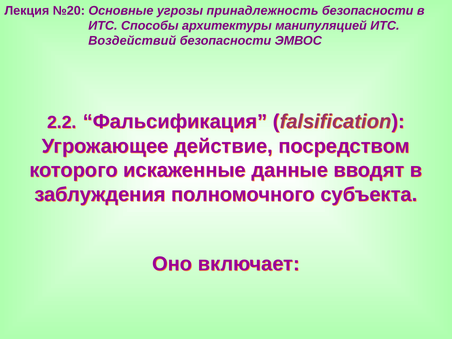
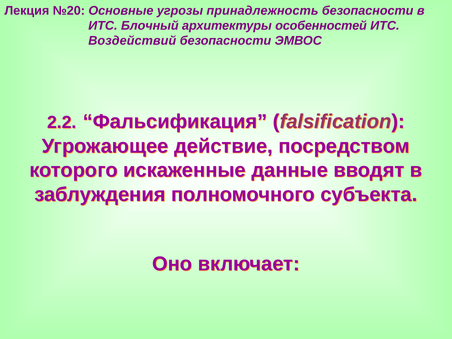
Способы: Способы -> Блочный
манипуляцией: манипуляцией -> особенностей
